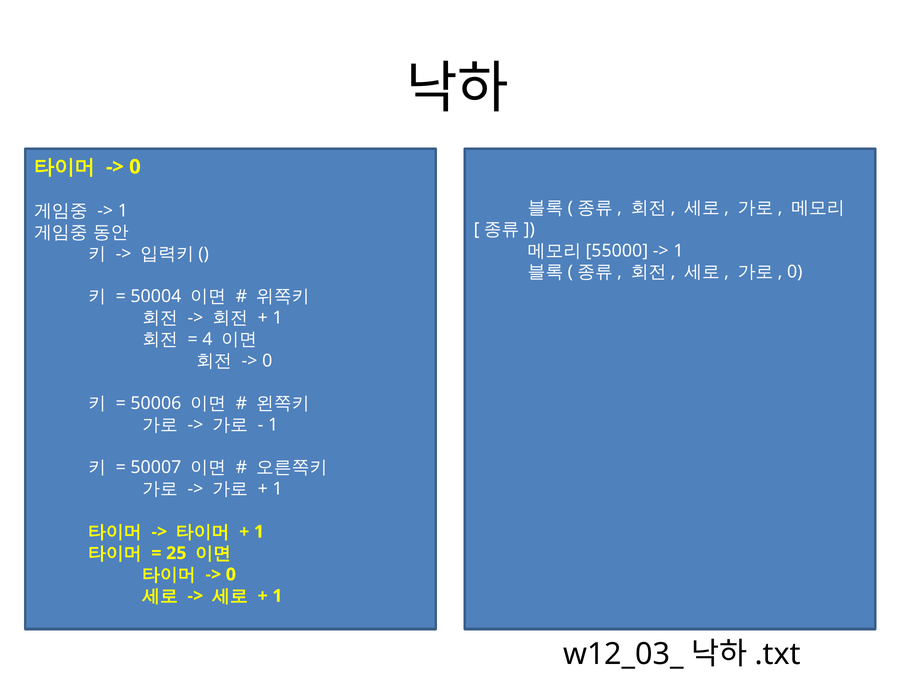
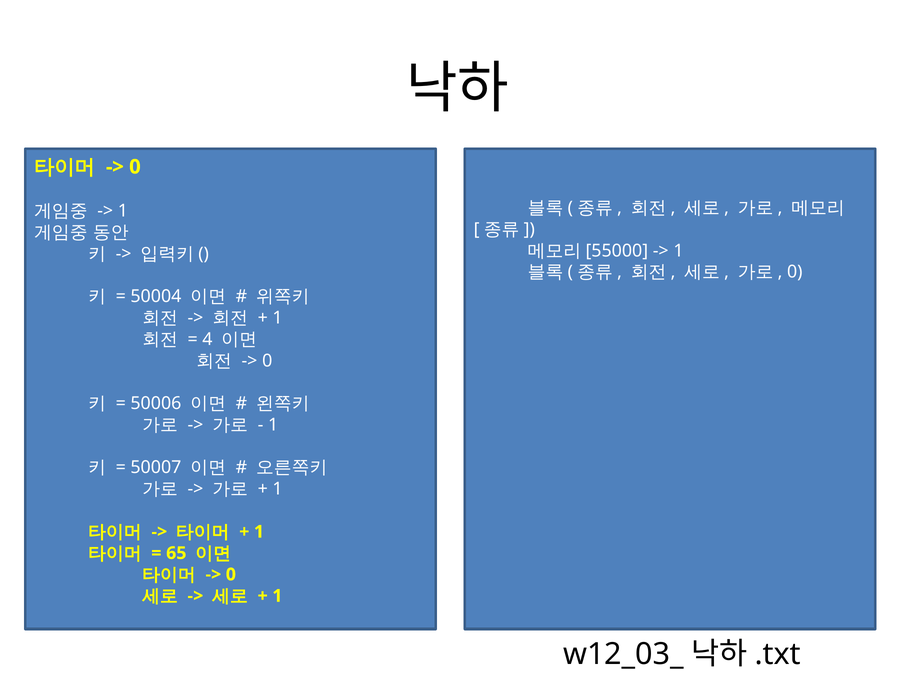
25: 25 -> 65
